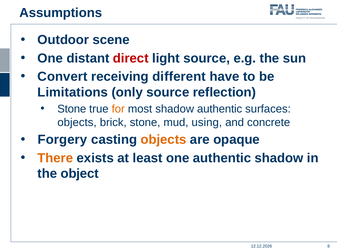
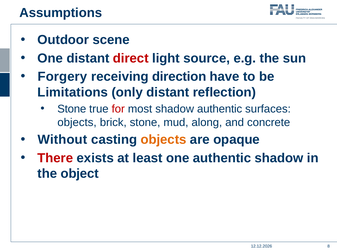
Convert: Convert -> Forgery
different: different -> direction
only source: source -> distant
for colour: orange -> red
using: using -> along
Forgery: Forgery -> Without
There colour: orange -> red
